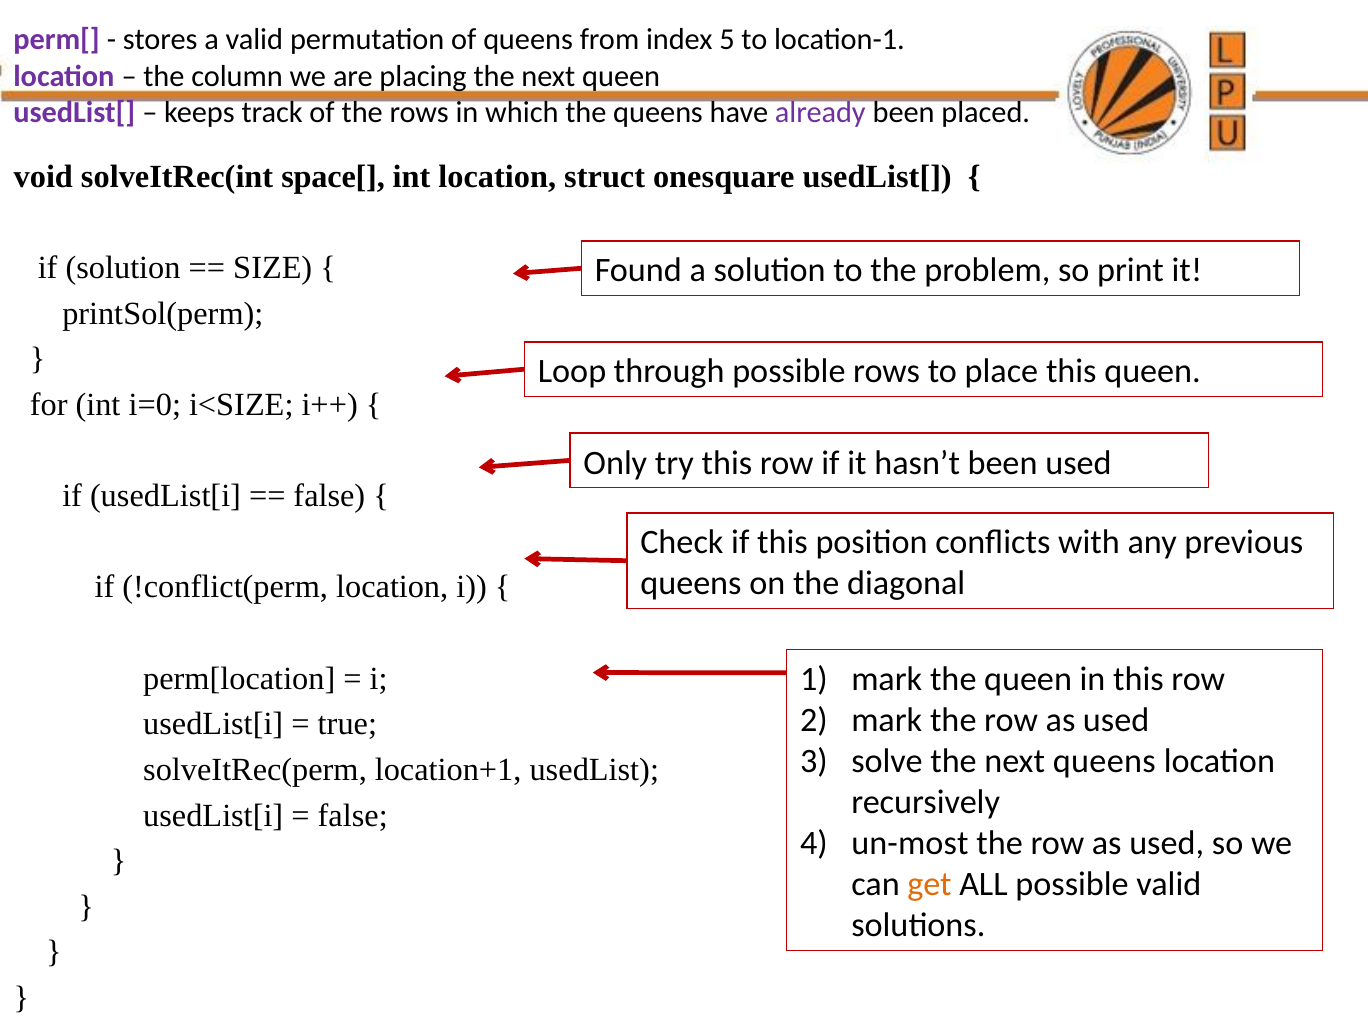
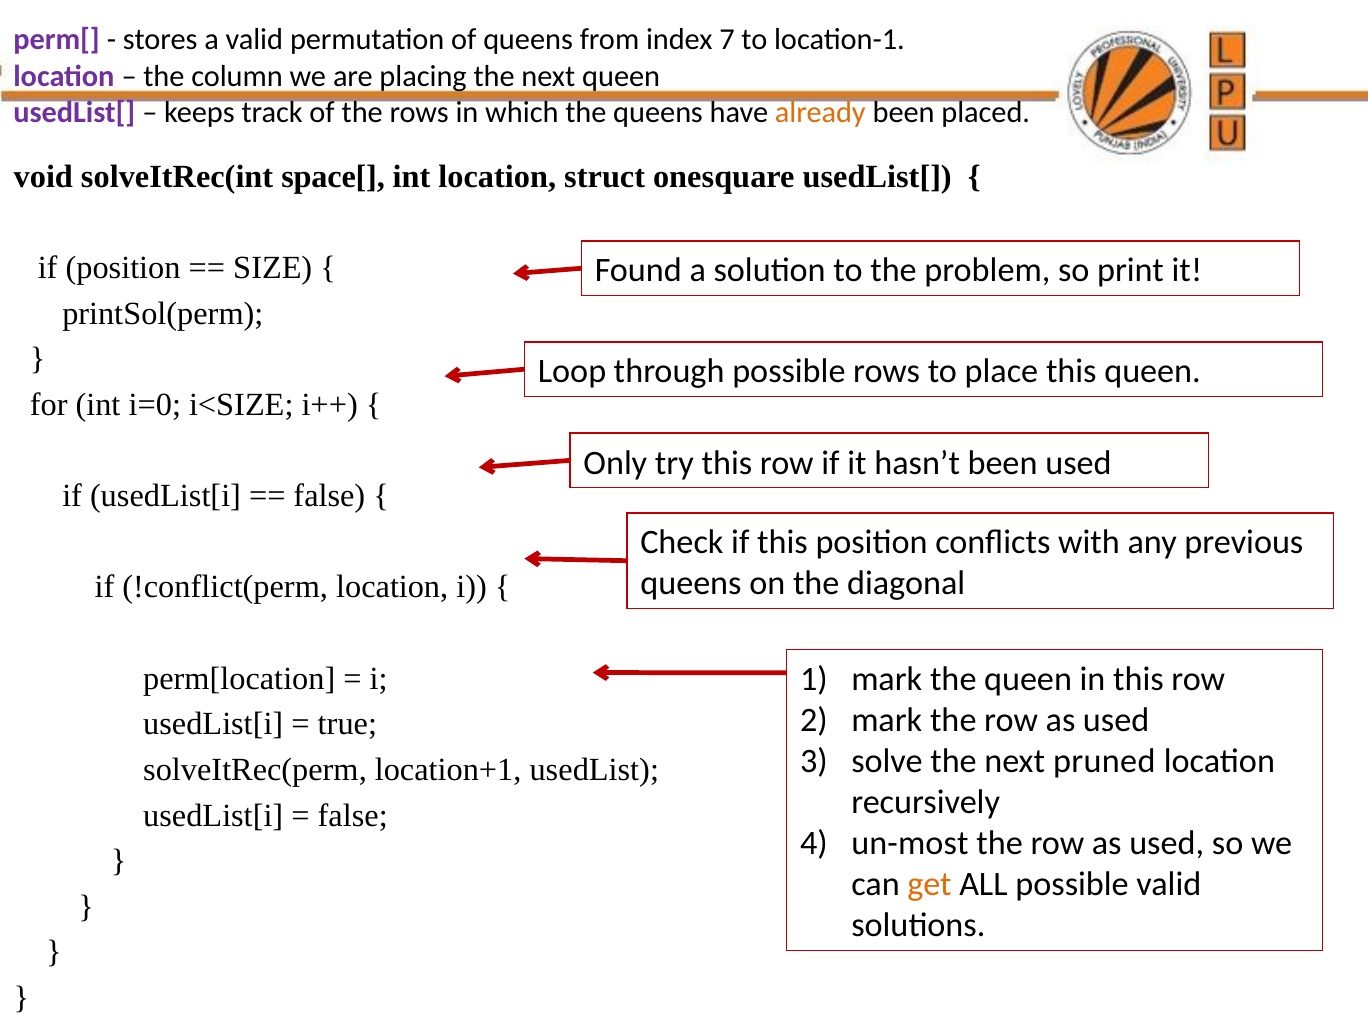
5: 5 -> 7
already colour: purple -> orange
if solution: solution -> position
next queens: queens -> pruned
